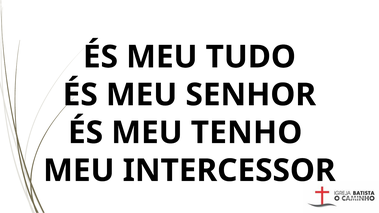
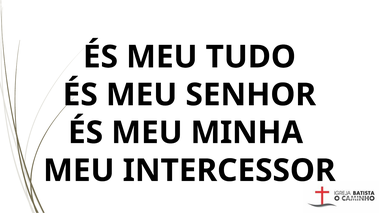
TENHO: TENHO -> MINHA
